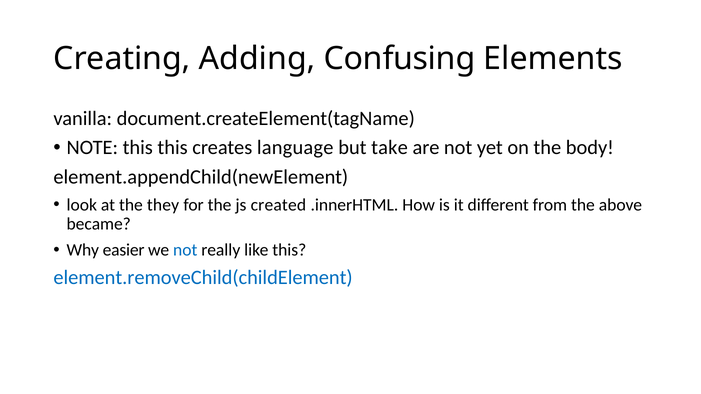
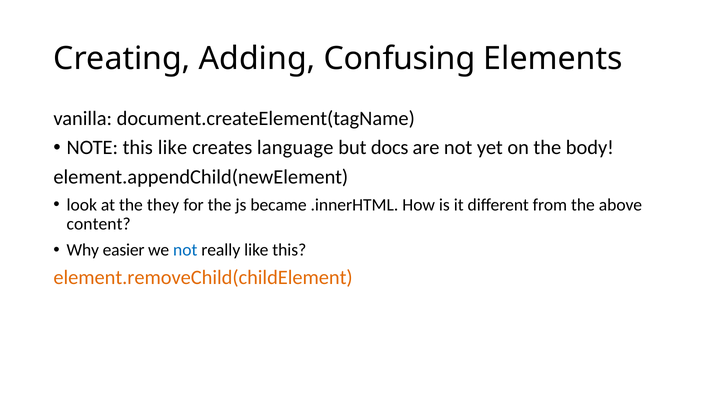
this this: this -> like
take: take -> docs
created: created -> became
became: became -> content
element.removeChild(childElement colour: blue -> orange
